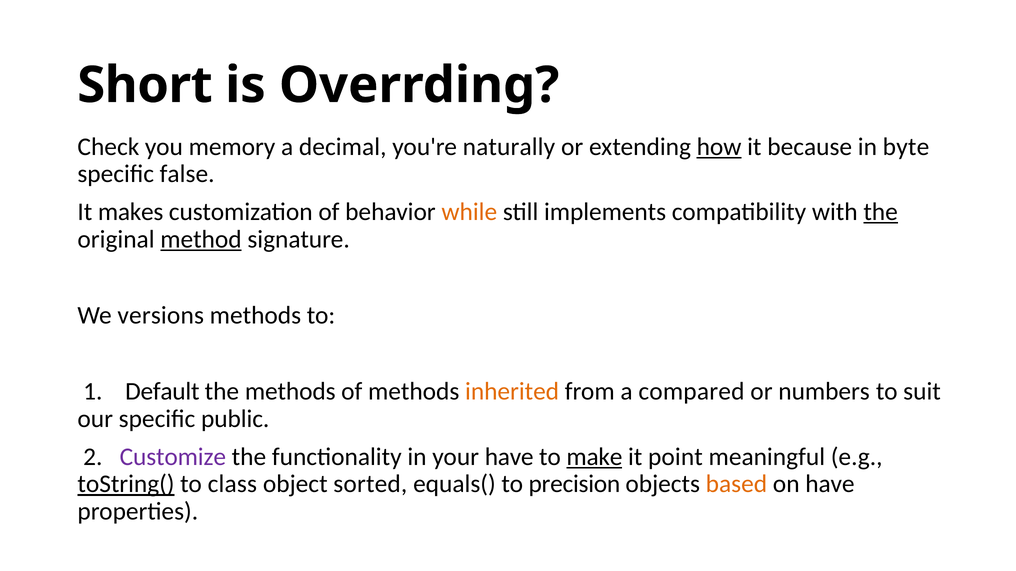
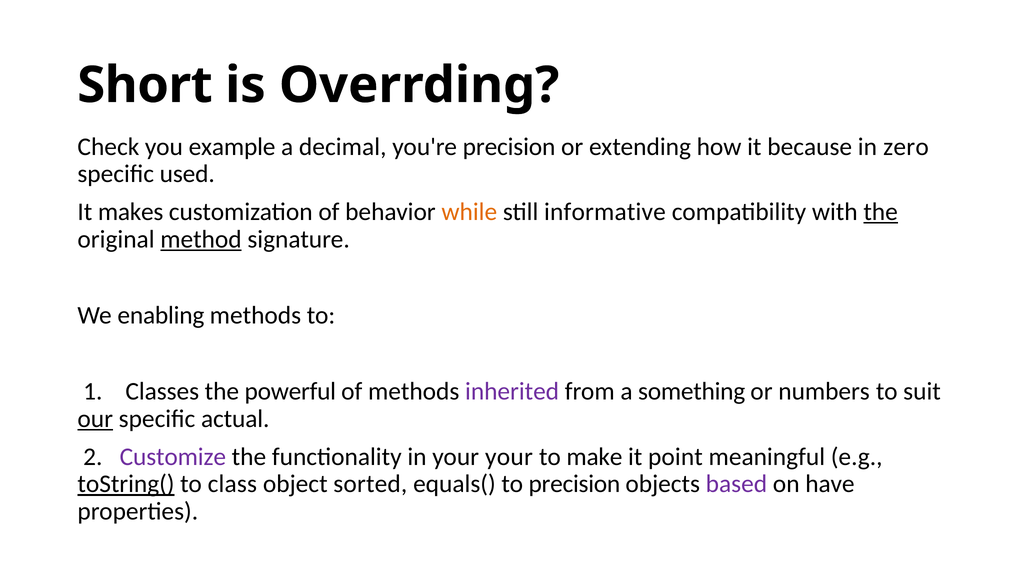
memory: memory -> example
you're naturally: naturally -> precision
how underline: present -> none
byte: byte -> zero
false: false -> used
implements: implements -> informative
versions: versions -> enabling
Default: Default -> Classes
the methods: methods -> powerful
inherited colour: orange -> purple
compared: compared -> something
our underline: none -> present
public: public -> actual
your have: have -> your
make underline: present -> none
based colour: orange -> purple
